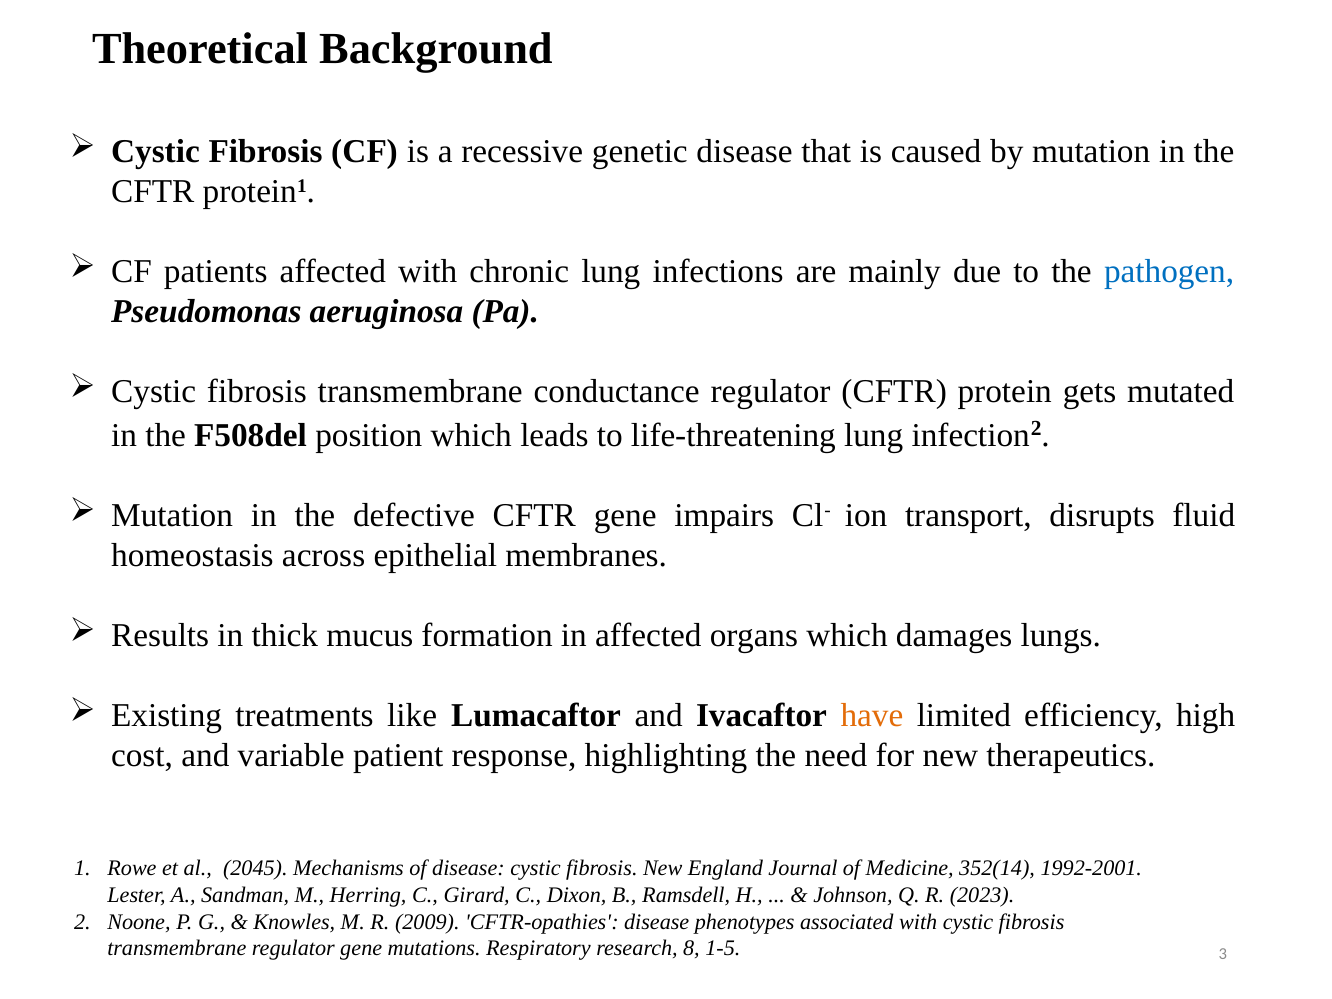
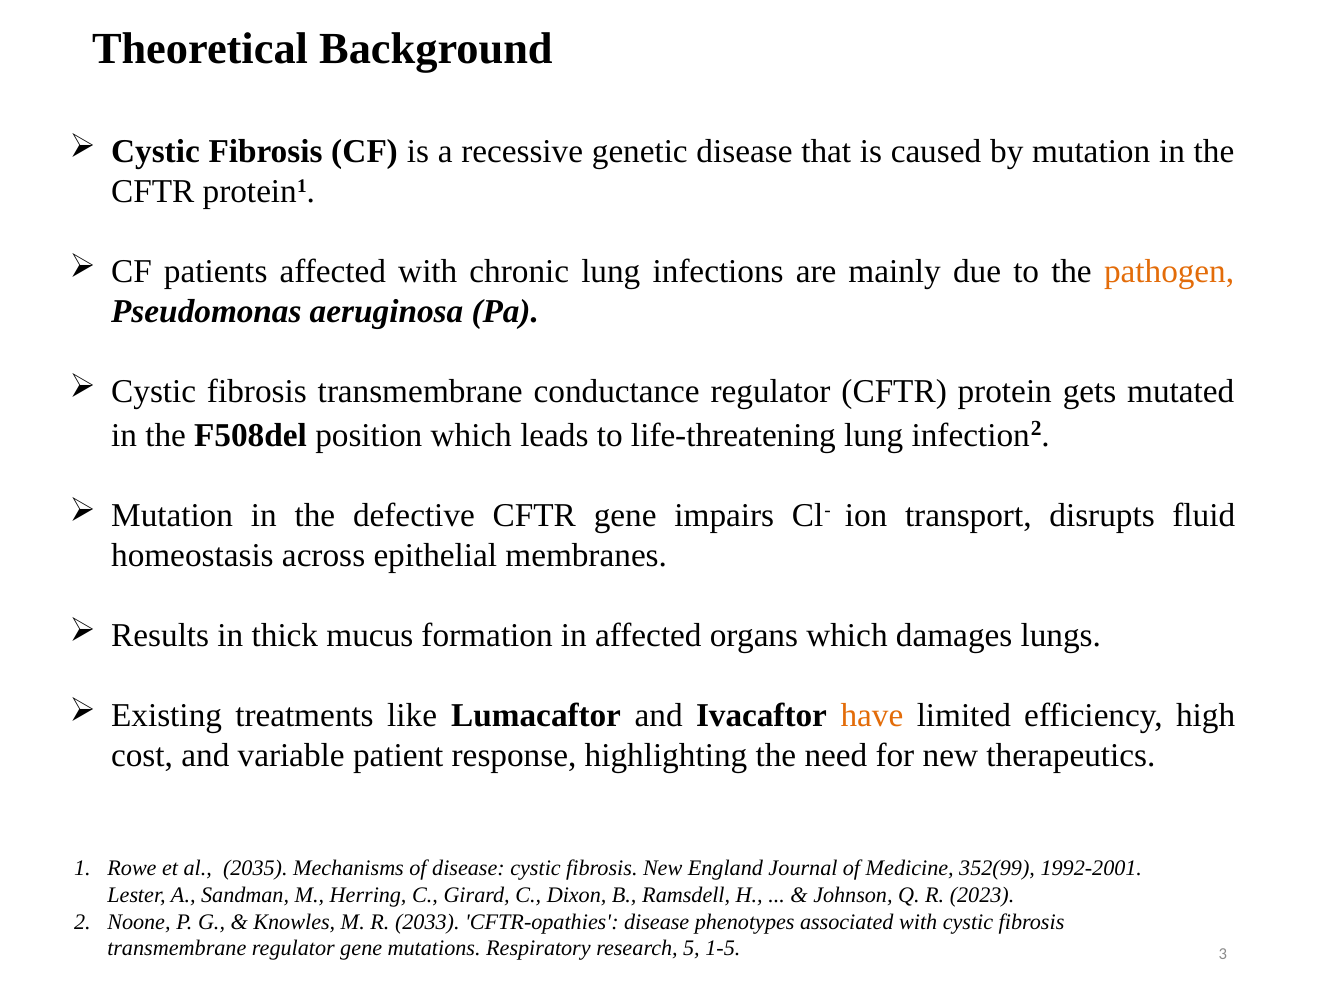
pathogen colour: blue -> orange
2045: 2045 -> 2035
352(14: 352(14 -> 352(99
2009: 2009 -> 2033
8: 8 -> 5
